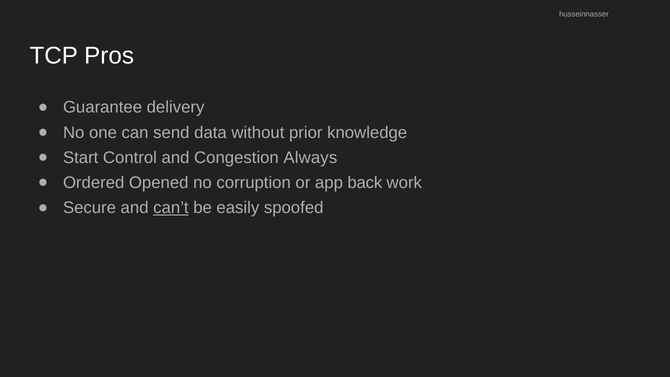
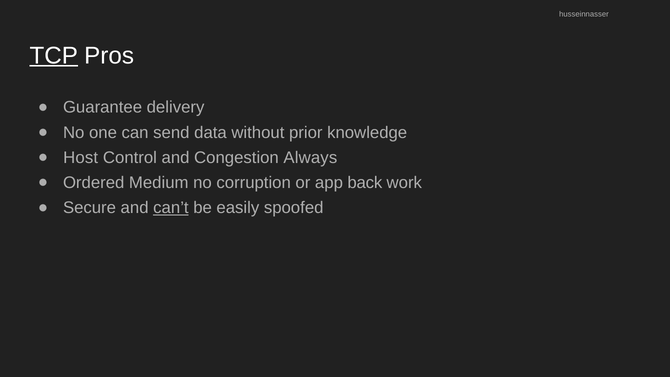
TCP underline: none -> present
Start: Start -> Host
Opened: Opened -> Medium
